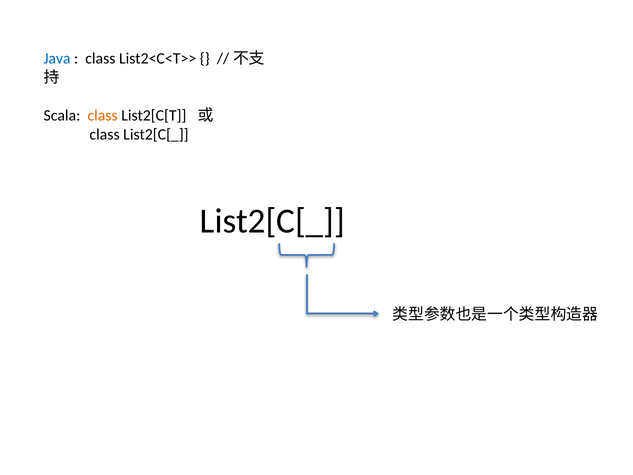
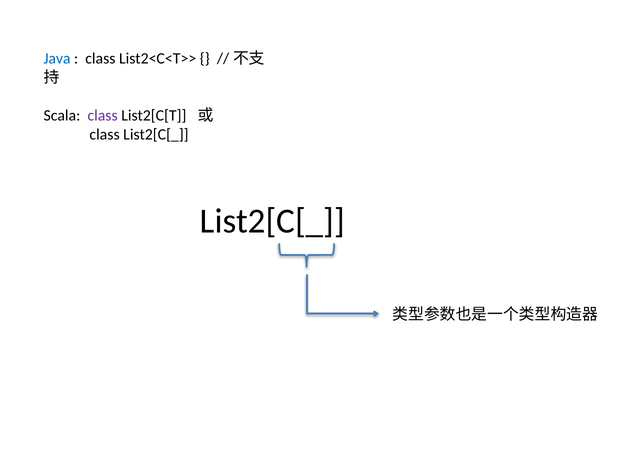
class at (103, 115) colour: orange -> purple
